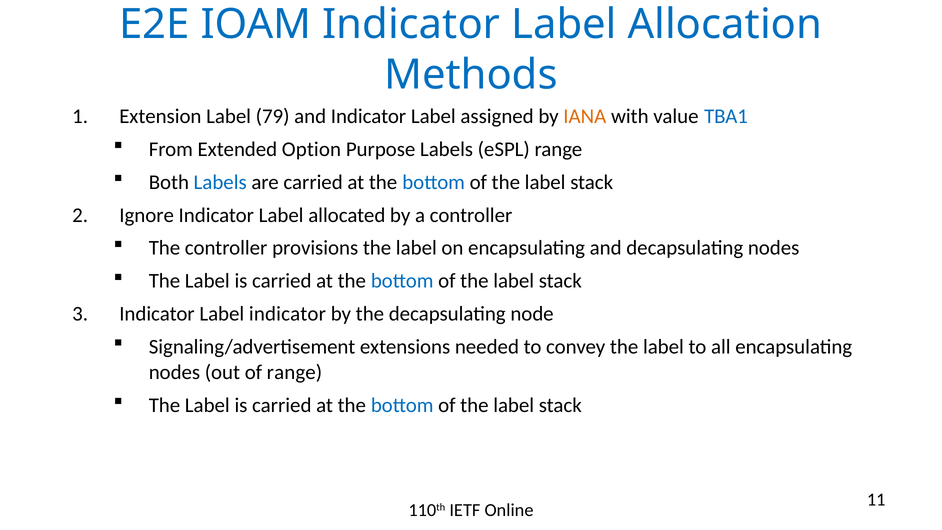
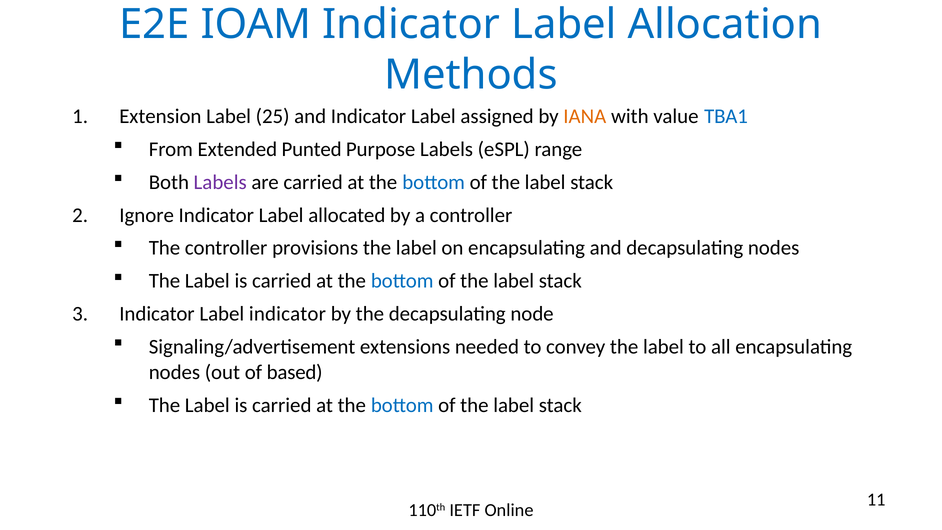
79: 79 -> 25
Option: Option -> Punted
Labels at (220, 182) colour: blue -> purple
of range: range -> based
